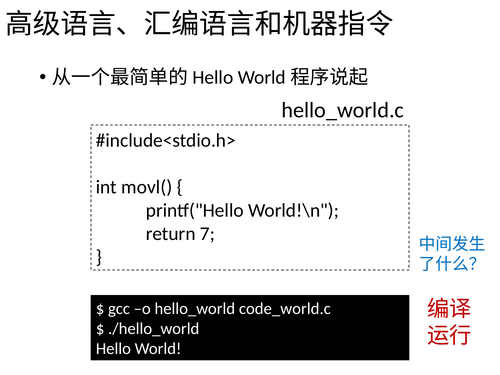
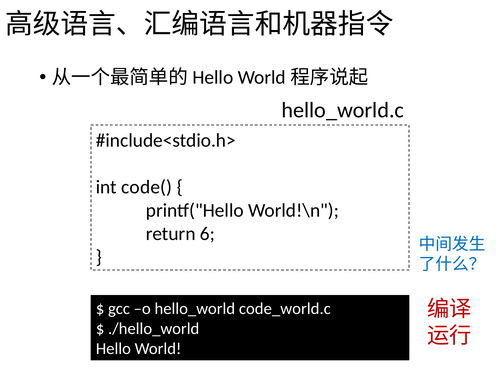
movl(: movl( -> code(
7: 7 -> 6
